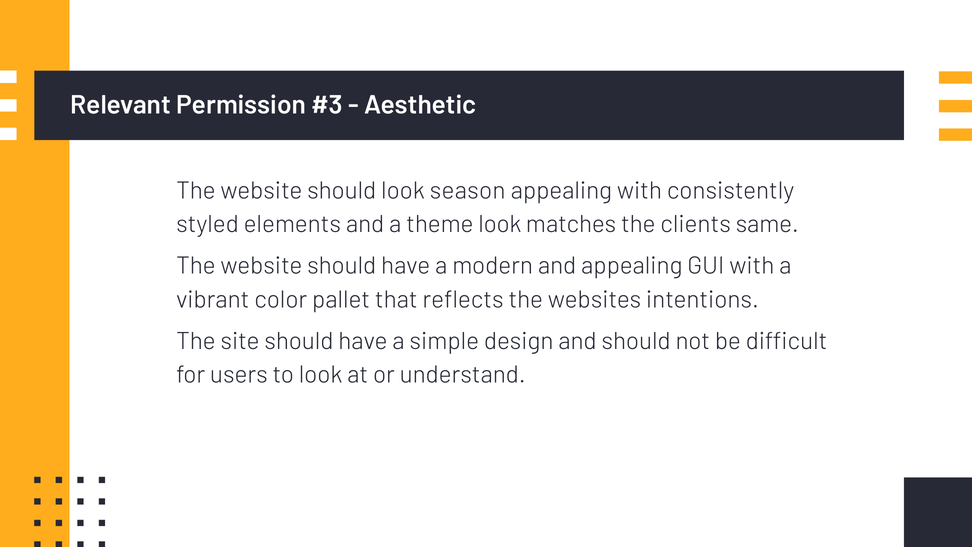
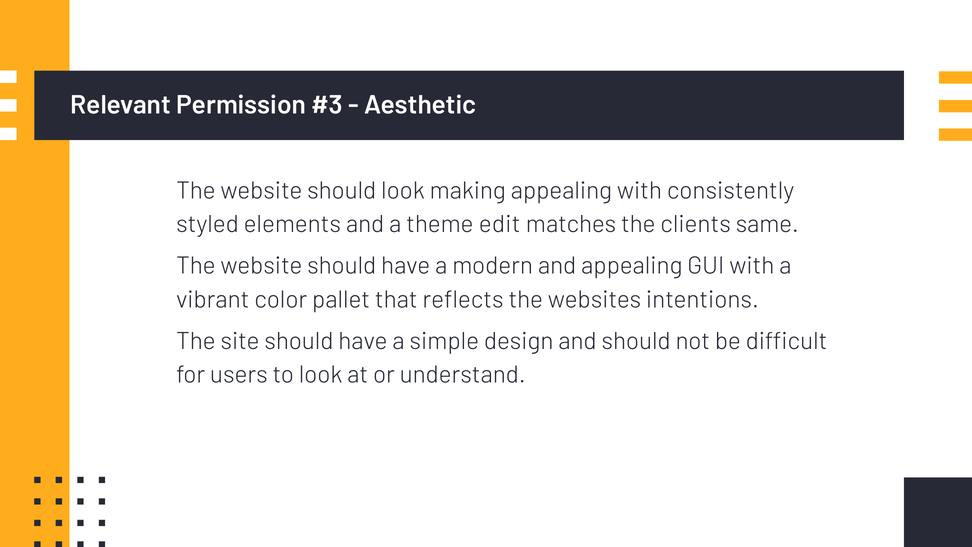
season: season -> making
theme look: look -> edit
